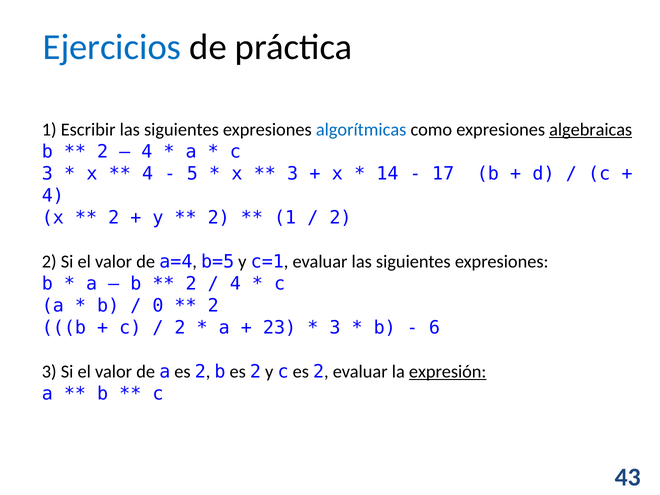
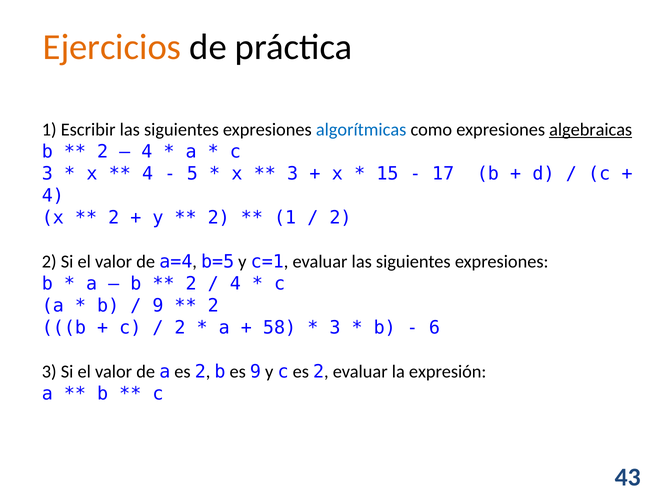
Ejercicios colour: blue -> orange
14: 14 -> 15
0 at (158, 306): 0 -> 9
23: 23 -> 58
b es 2: 2 -> 9
expresión underline: present -> none
